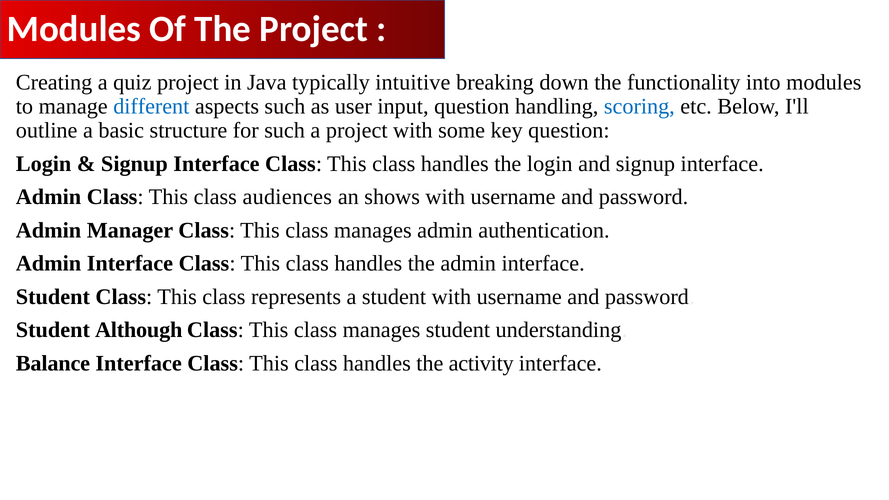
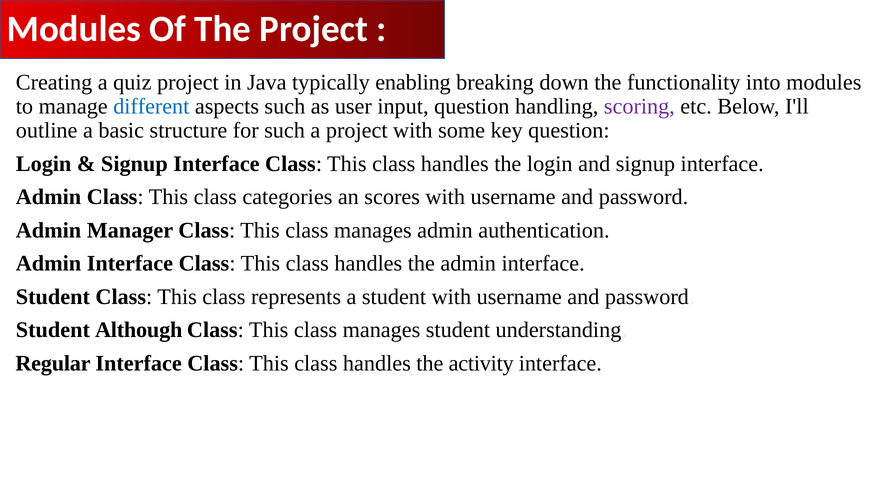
intuitive: intuitive -> enabling
scoring colour: blue -> purple
audiences: audiences -> categories
shows: shows -> scores
Balance: Balance -> Regular
